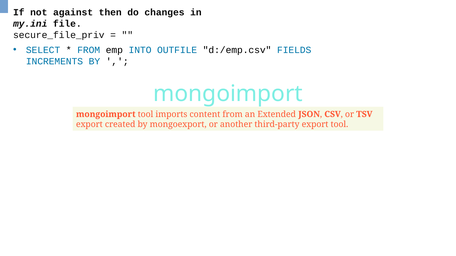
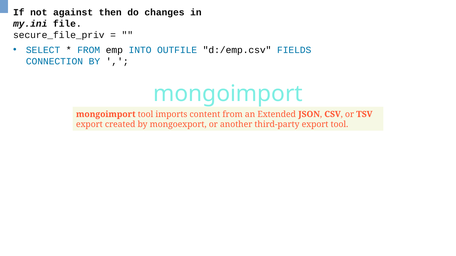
INCREMENTS: INCREMENTS -> CONNECTION
